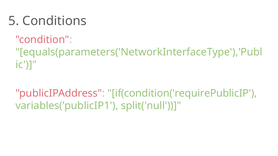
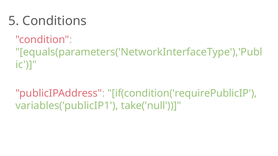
split('null: split('null -> take('null
